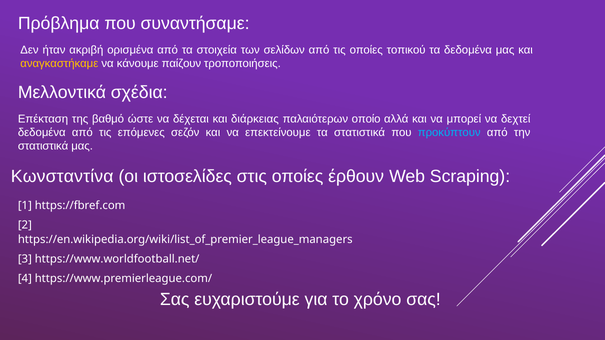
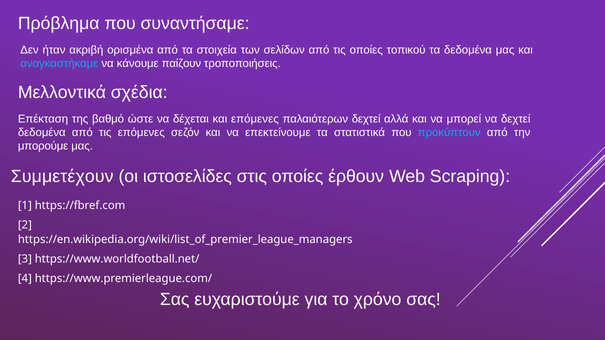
αναγκαστήκαμε colour: yellow -> light blue
και διάρκειας: διάρκειας -> επόμενες
παλαιότερων οποίο: οποίο -> δεχτεί
στατιστικά at (43, 146): στατιστικά -> μπορούμε
Κωνσταντίνα: Κωνσταντίνα -> Συμμετέχουν
